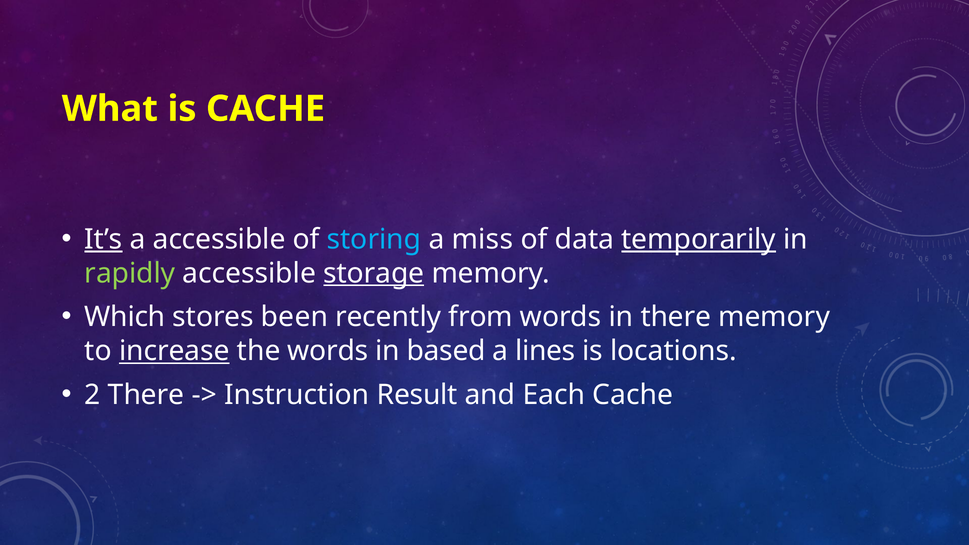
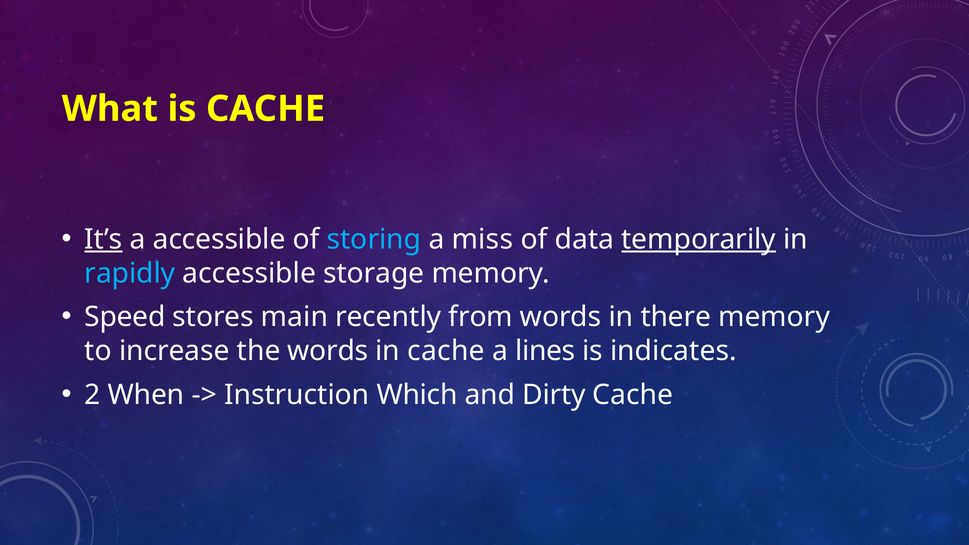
rapidly colour: light green -> light blue
storage underline: present -> none
Which: Which -> Speed
been: been -> main
increase underline: present -> none
in based: based -> cache
locations: locations -> indicates
2 There: There -> When
Result: Result -> Which
Each: Each -> Dirty
